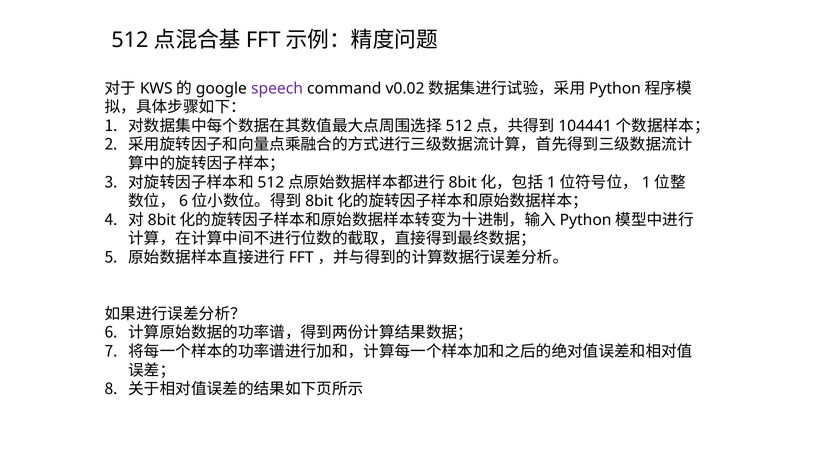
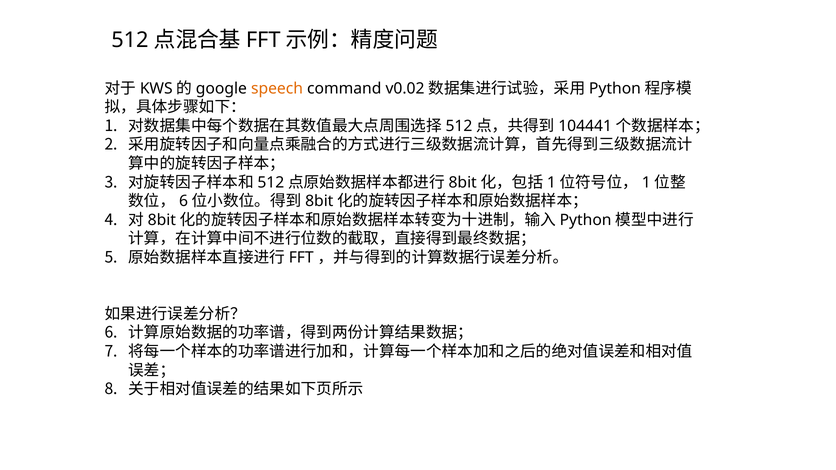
speech colour: purple -> orange
